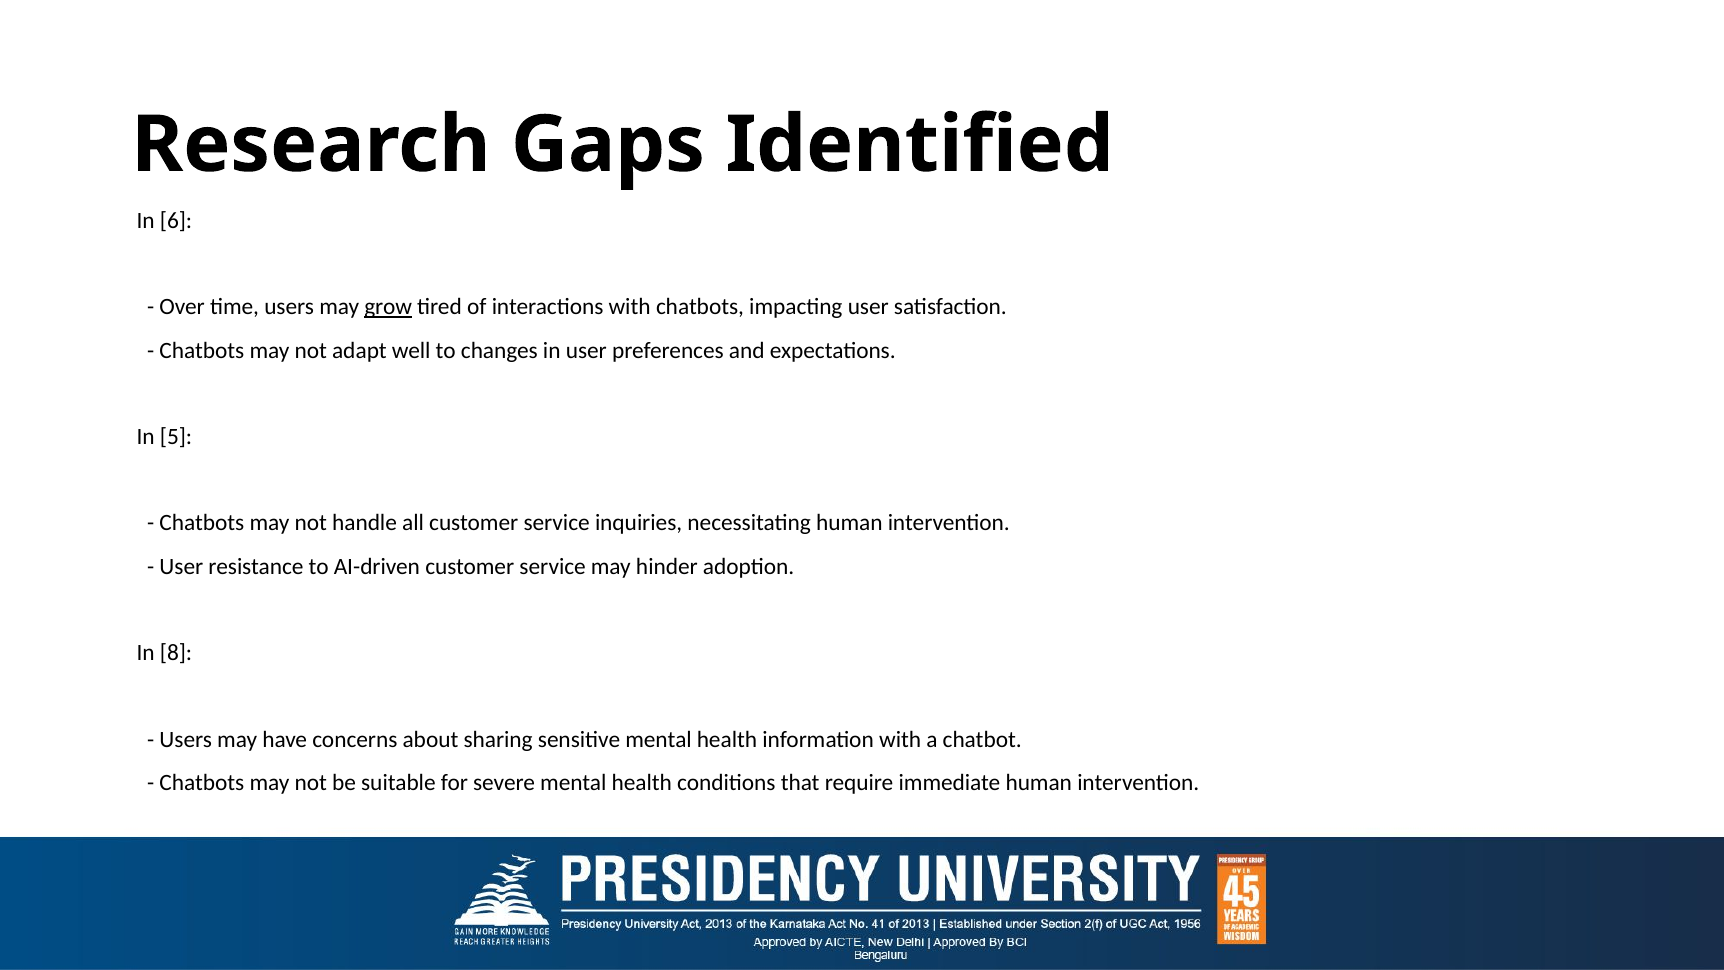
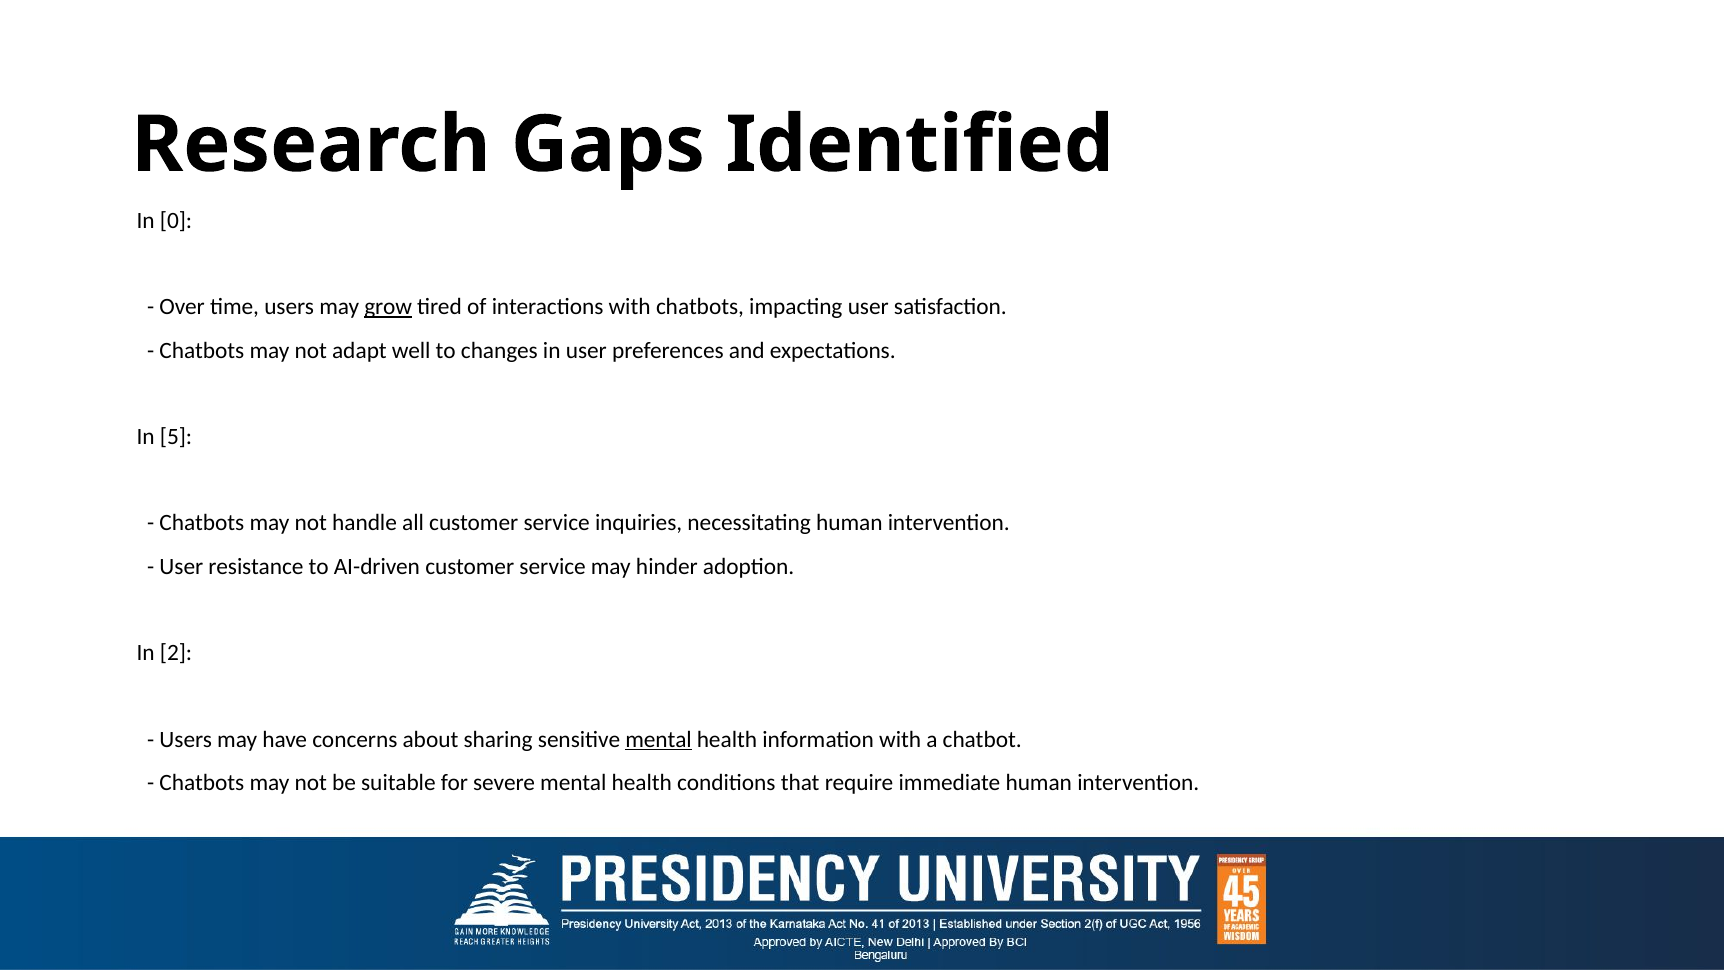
6: 6 -> 0
8: 8 -> 2
mental at (659, 739) underline: none -> present
